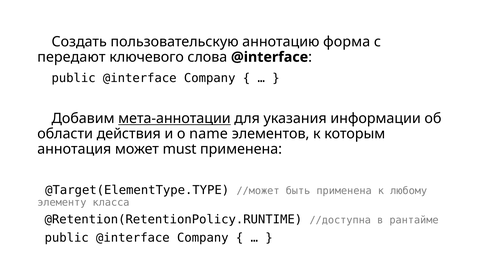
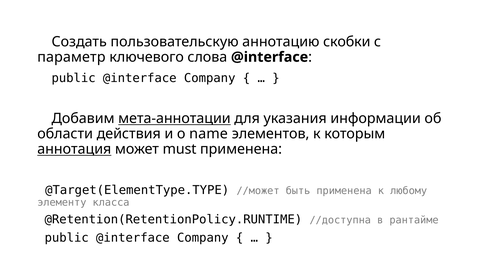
форма: форма -> скобки
передают: передают -> параметр
аннотация underline: none -> present
